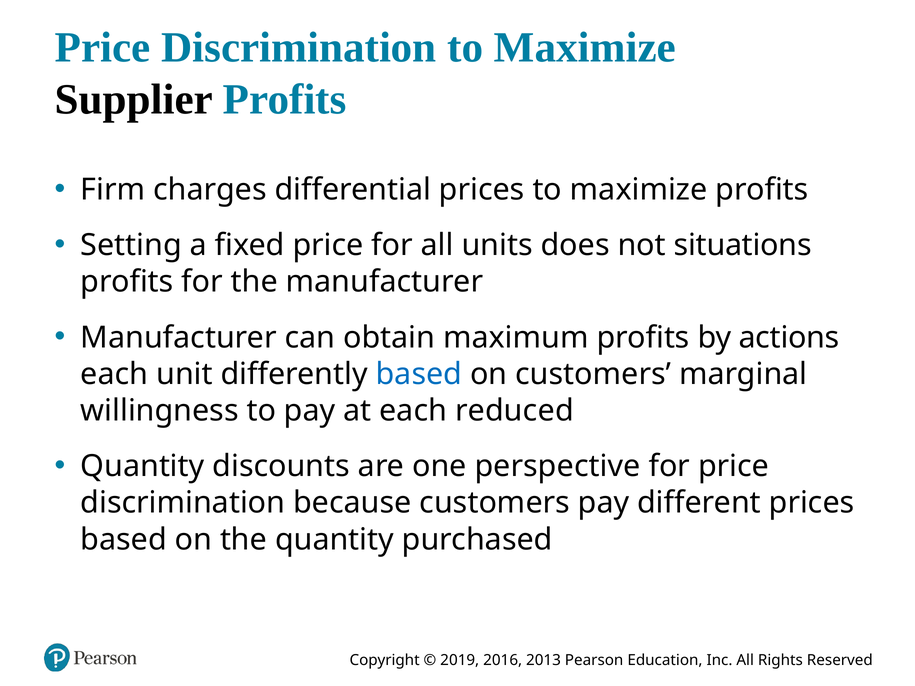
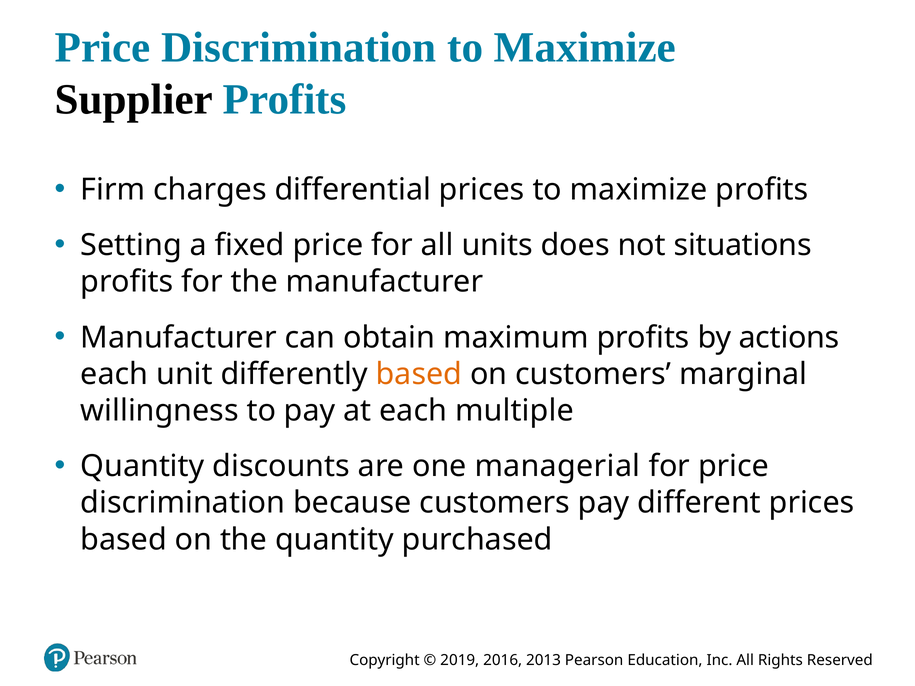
based at (419, 374) colour: blue -> orange
reduced: reduced -> multiple
perspective: perspective -> managerial
